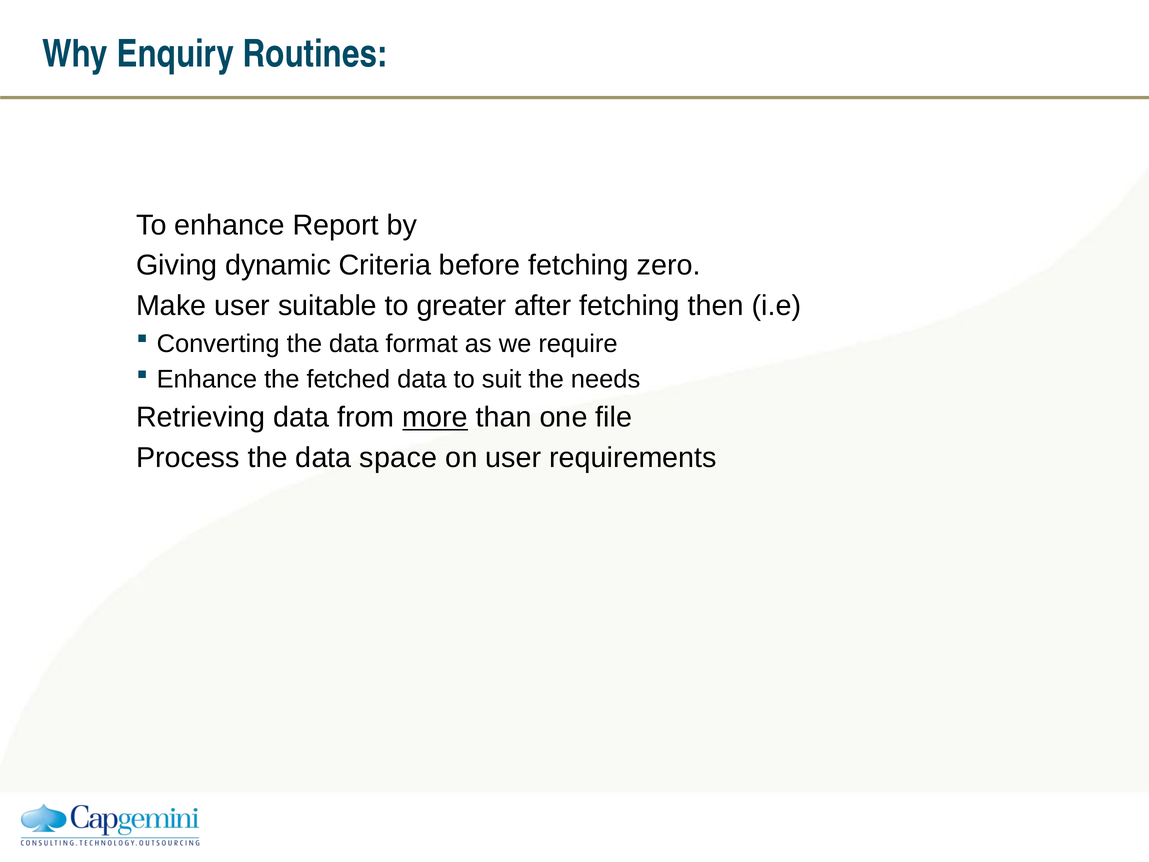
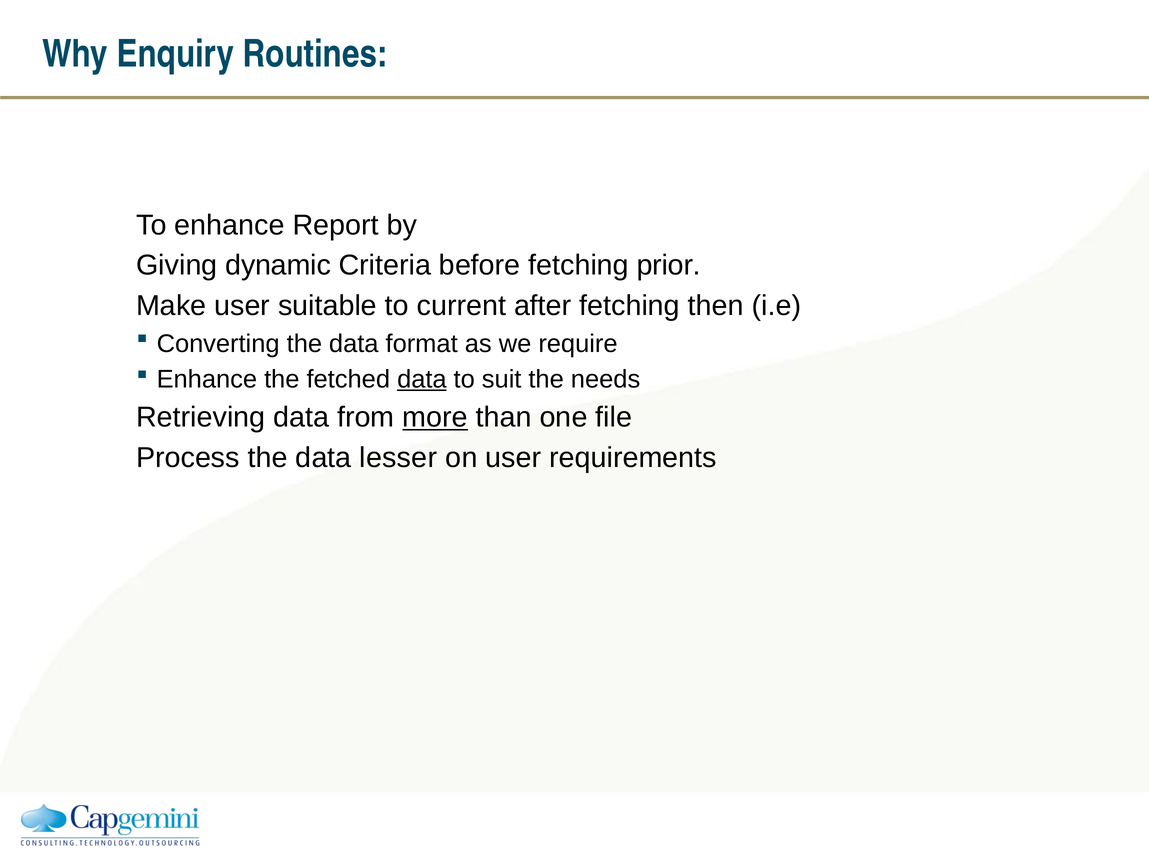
zero: zero -> prior
greater: greater -> current
data at (422, 379) underline: none -> present
space: space -> lesser
